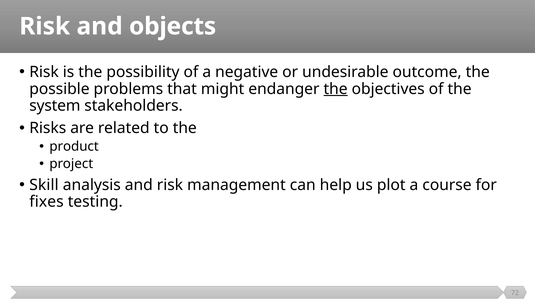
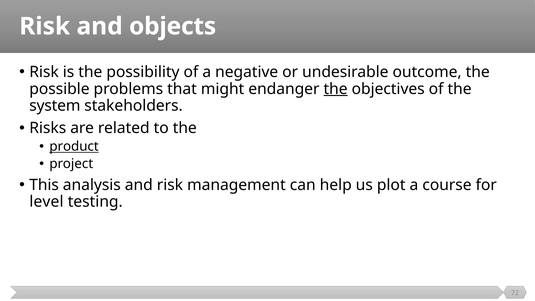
product underline: none -> present
Skill: Skill -> This
fixes: fixes -> level
